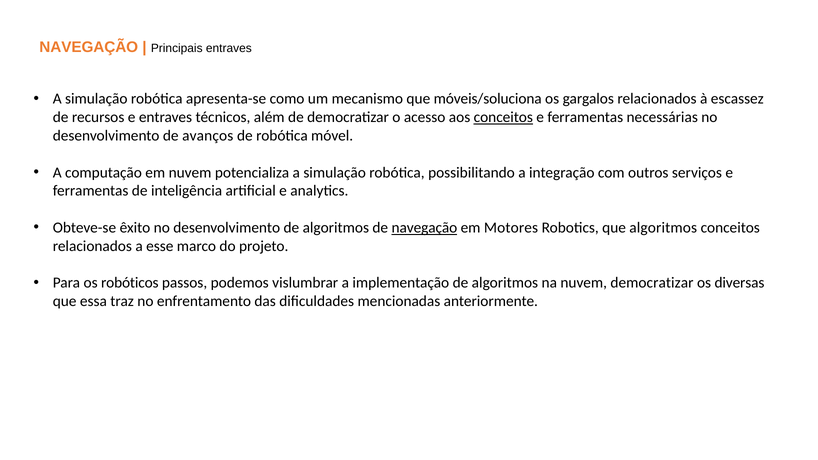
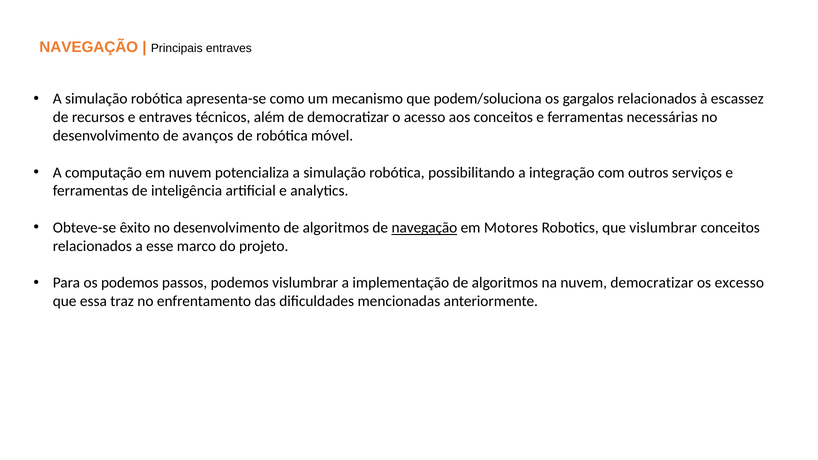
móveis/soluciona: móveis/soluciona -> podem/soluciona
conceitos at (503, 117) underline: present -> none
que algoritmos: algoritmos -> vislumbrar
os robóticos: robóticos -> podemos
diversas: diversas -> excesso
